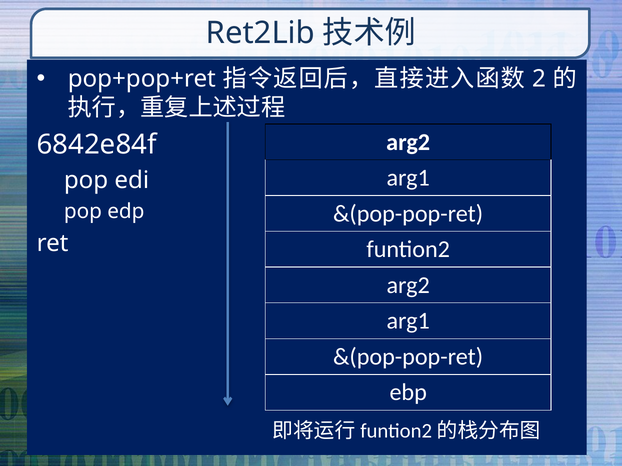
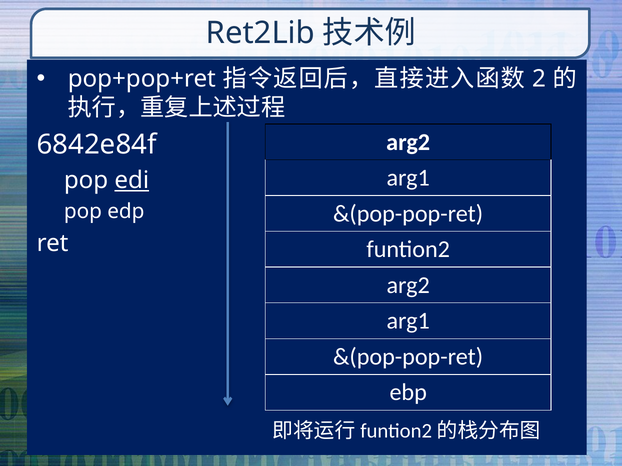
edi underline: none -> present
